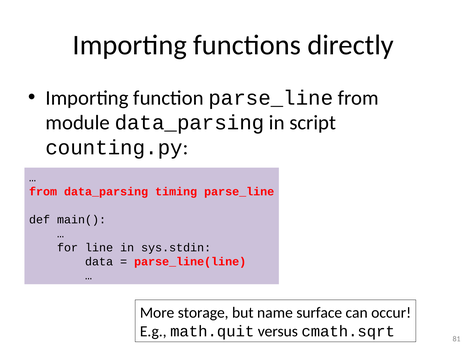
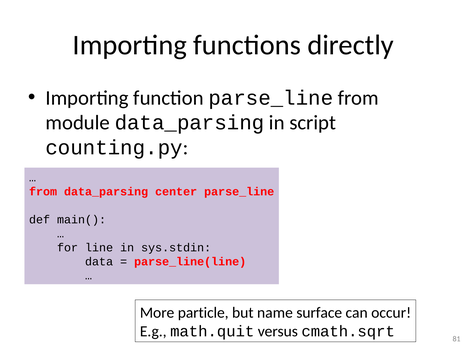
timing: timing -> center
storage: storage -> particle
